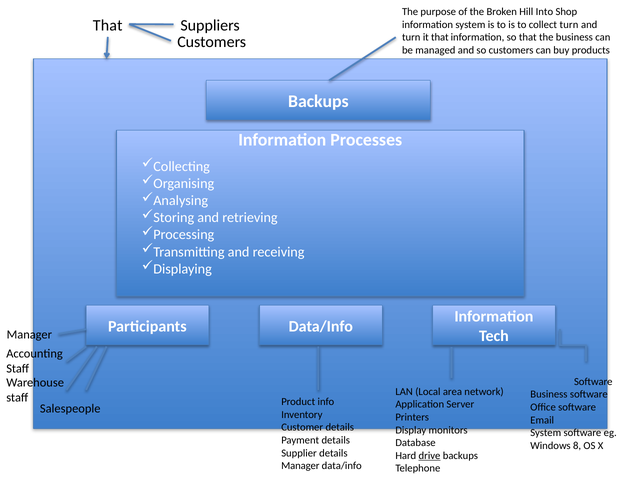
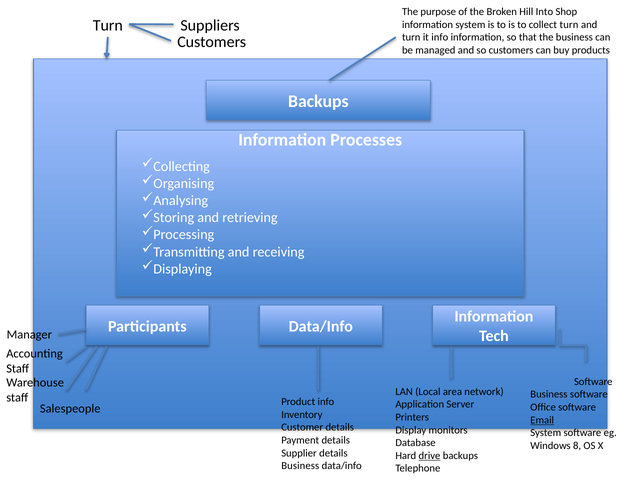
That at (108, 25): That -> Turn
it that: that -> info
Email underline: none -> present
Manager at (300, 466): Manager -> Business
